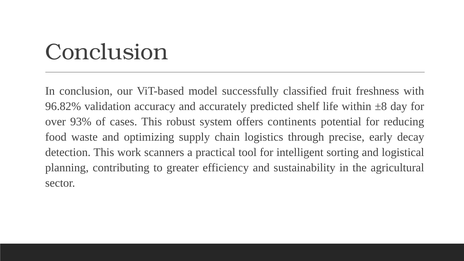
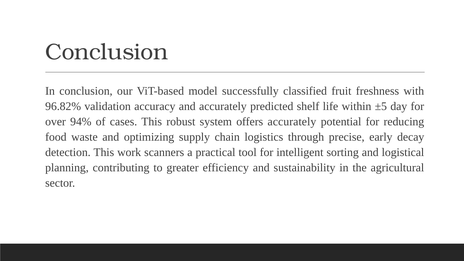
±8: ±8 -> ±5
93%: 93% -> 94%
offers continents: continents -> accurately
